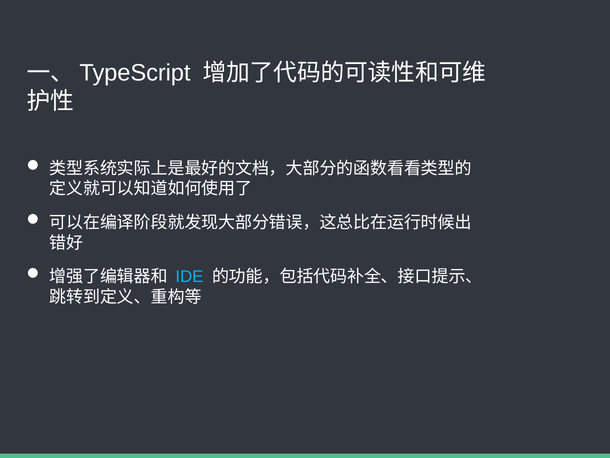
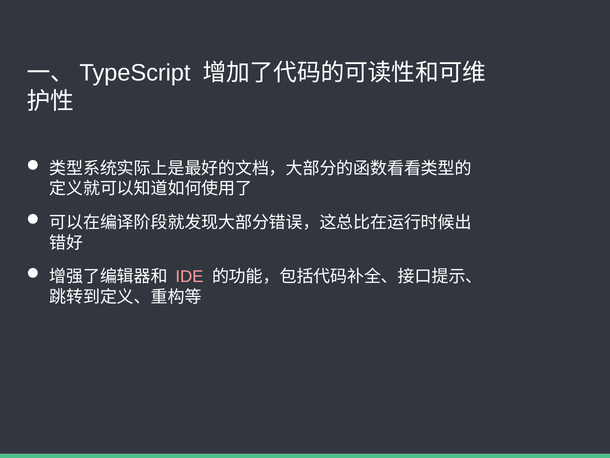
IDE colour: light blue -> pink
